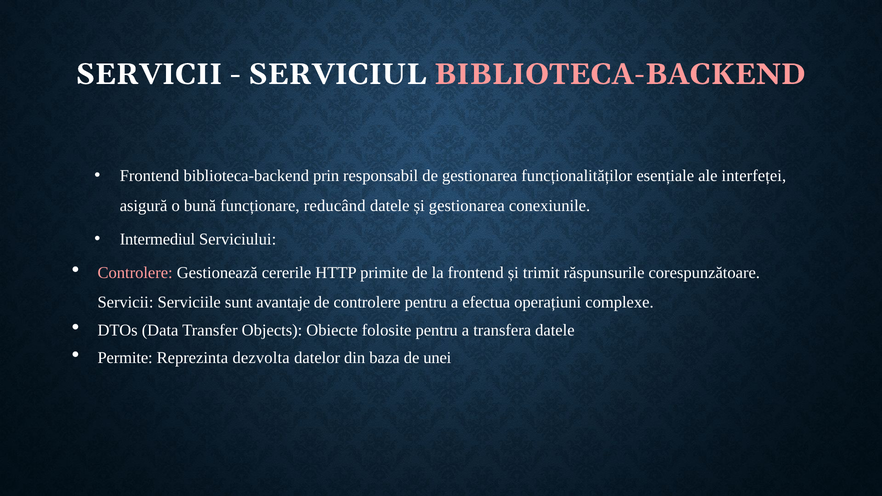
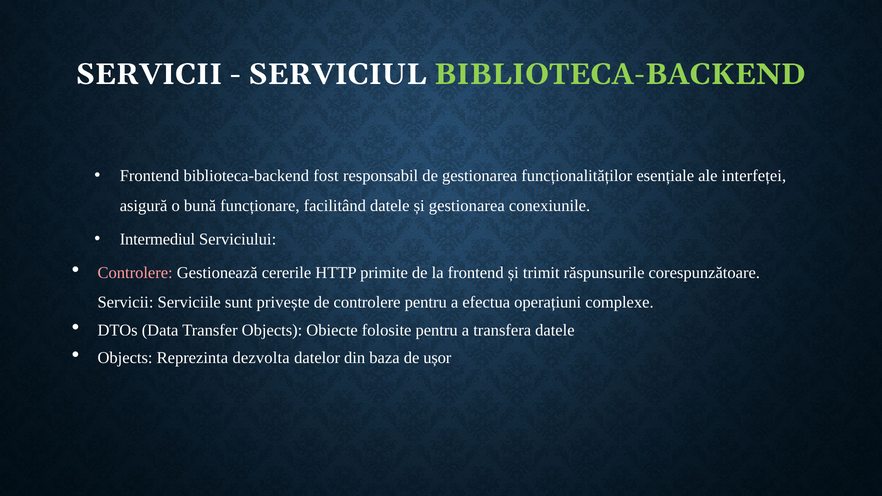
BIBLIOTECA-BACKEND at (620, 74) colour: pink -> light green
prin: prin -> fost
reducând: reducând -> facilitând
avantaje: avantaje -> privește
Permite at (125, 358): Permite -> Objects
unei: unei -> ușor
